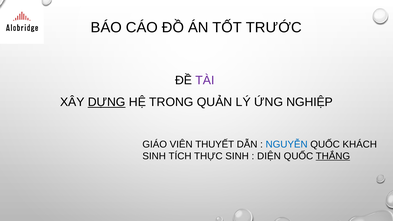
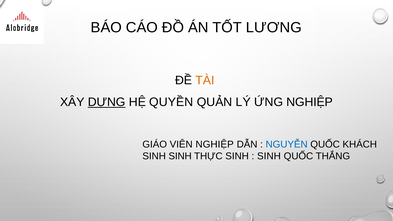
TRƯỚC: TRƯỚC -> LƯƠNG
TÀI colour: purple -> orange
TRONG: TRONG -> QUYỀN
VIÊN THUYẾT: THUYẾT -> NGHIỆP
SINH TÍCH: TÍCH -> SINH
DIỆN at (269, 156): DIỆN -> SINH
THẮNG underline: present -> none
